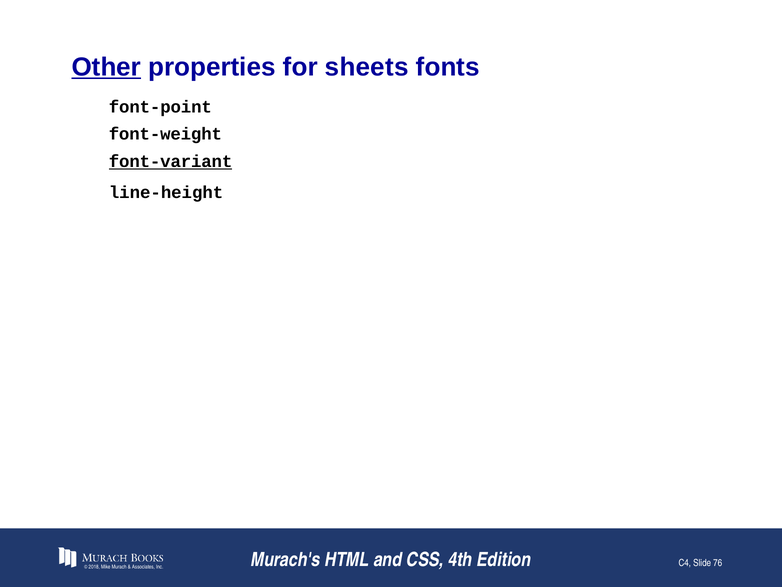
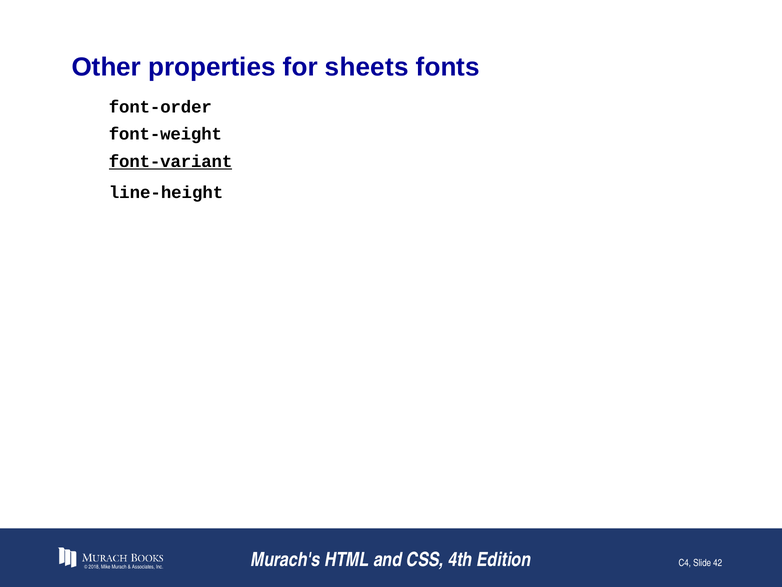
Other underline: present -> none
font-point: font-point -> font-order
76: 76 -> 42
